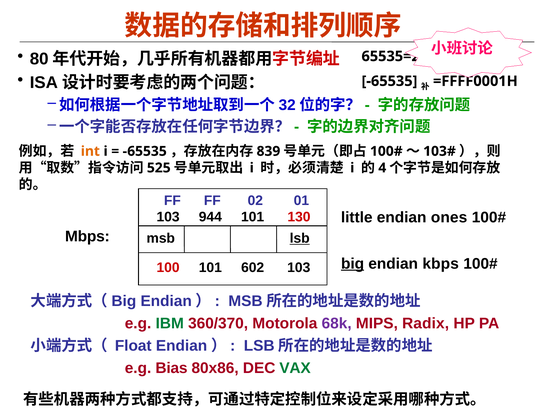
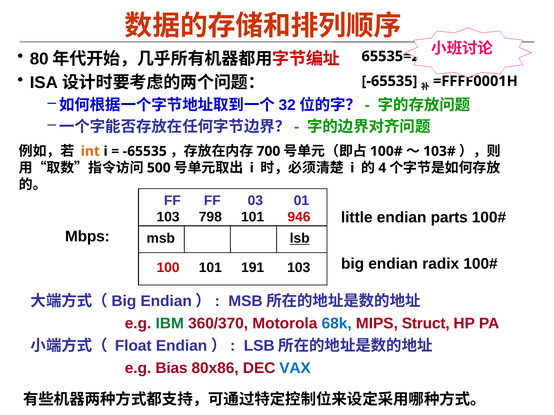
839: 839 -> 700
525: 525 -> 500
02: 02 -> 03
944: 944 -> 798
130: 130 -> 946
ones: ones -> parts
602: 602 -> 191
big underline: present -> none
kbps: kbps -> radix
68k colour: purple -> blue
Radix: Radix -> Struct
VAX colour: green -> blue
